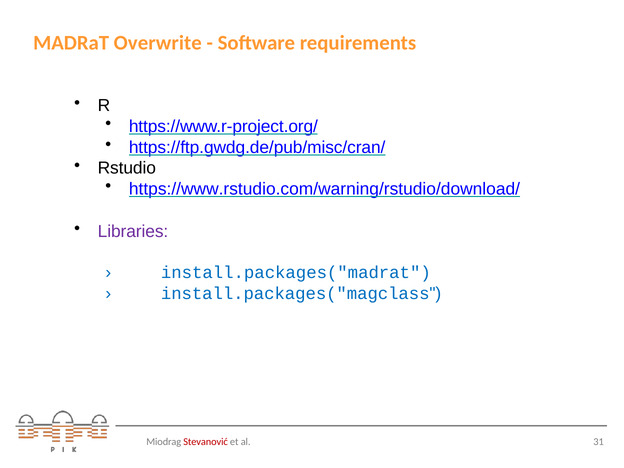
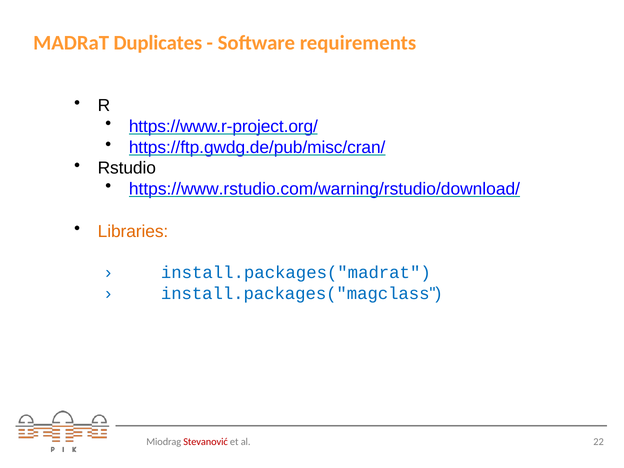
Overwrite: Overwrite -> Duplicates
Libraries colour: purple -> orange
31: 31 -> 22
